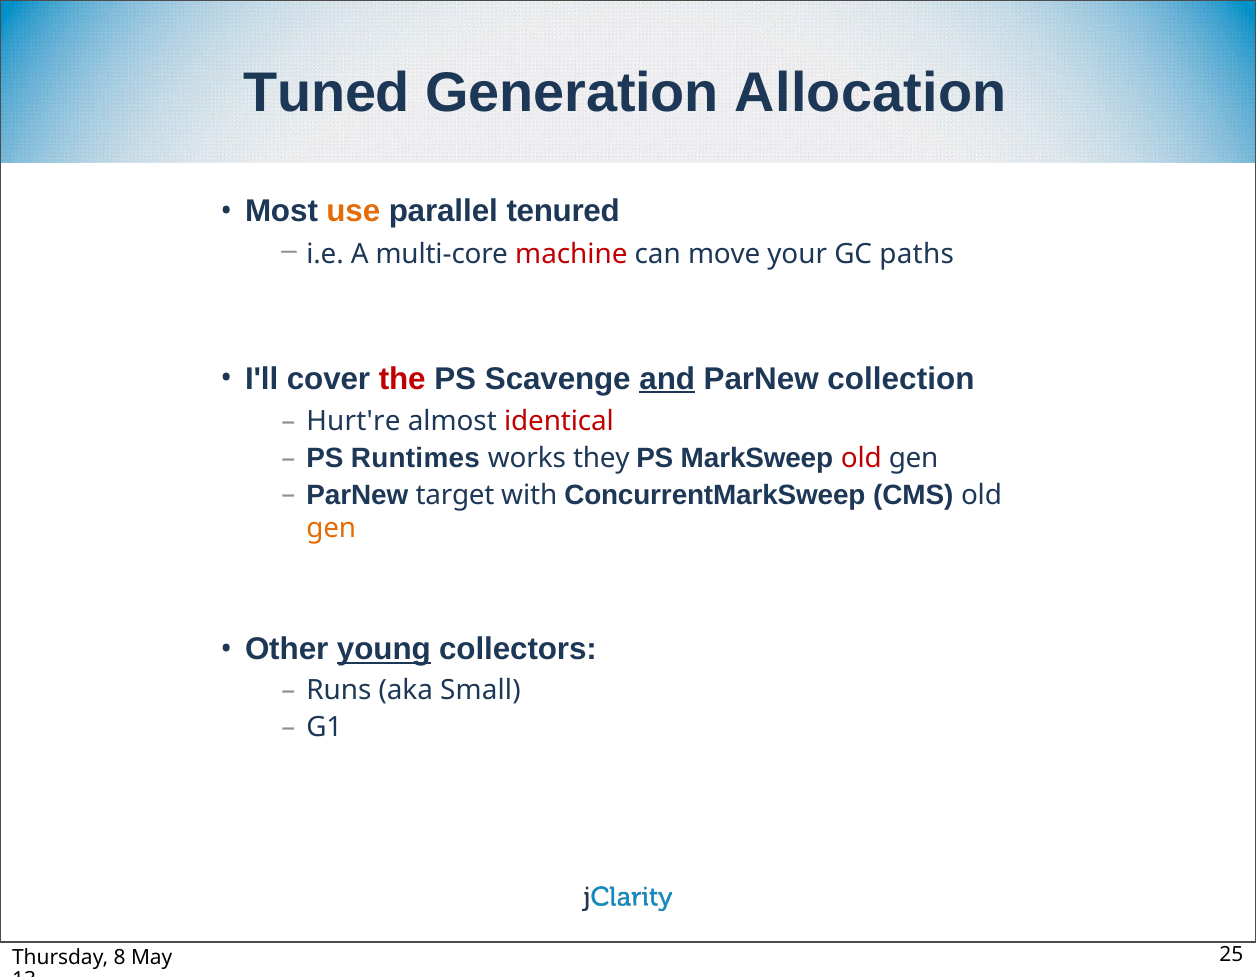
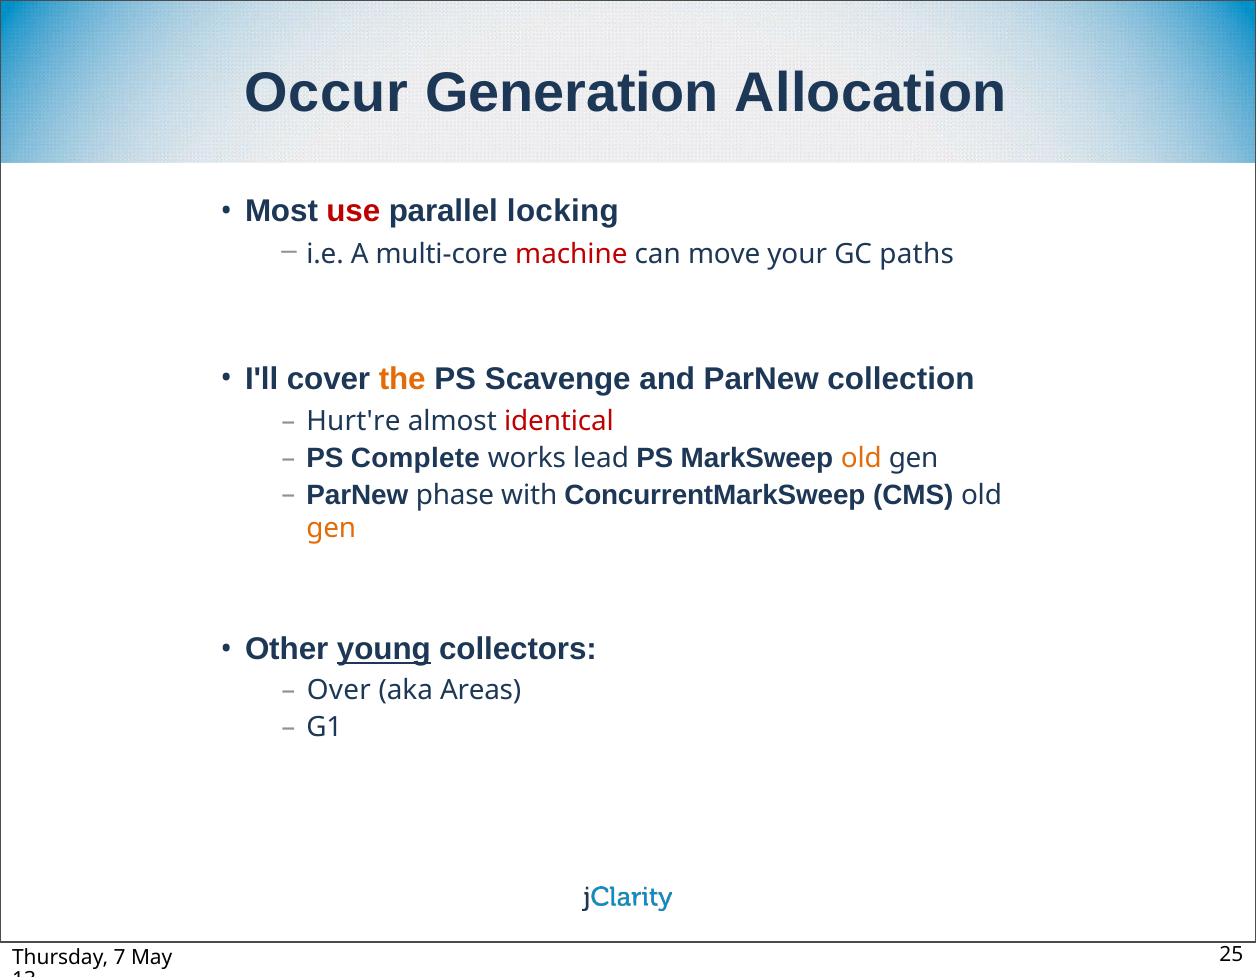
Tuned: Tuned -> Occur
use colour: orange -> red
tenured: tenured -> locking
the colour: red -> orange
and underline: present -> none
Runtimes: Runtimes -> Complete
they: they -> lead
old at (861, 458) colour: red -> orange
target: target -> phase
Runs: Runs -> Over
Small: Small -> Areas
8: 8 -> 7
